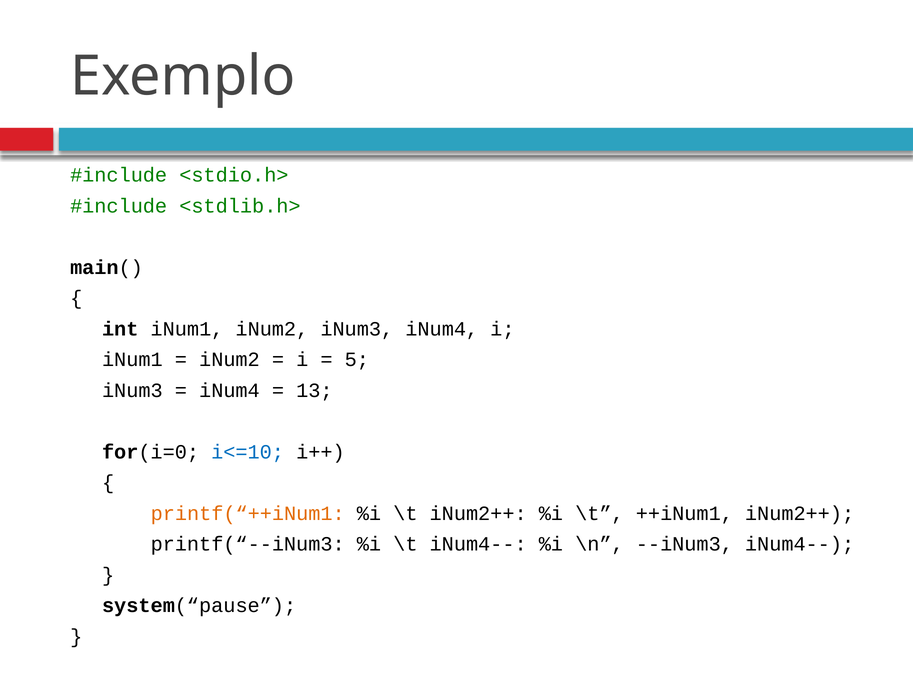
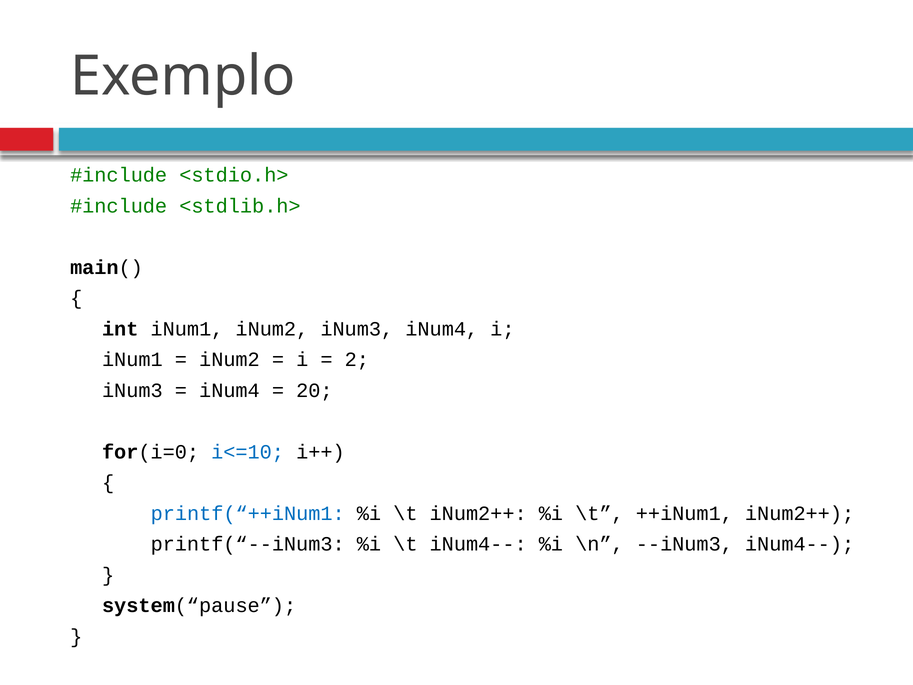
5: 5 -> 2
13: 13 -> 20
printf(“++iNum1 colour: orange -> blue
